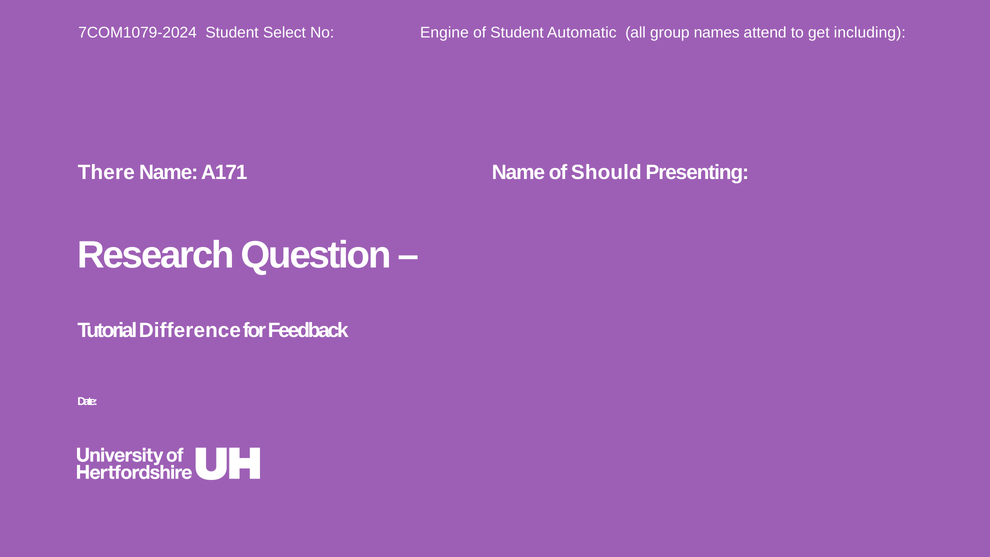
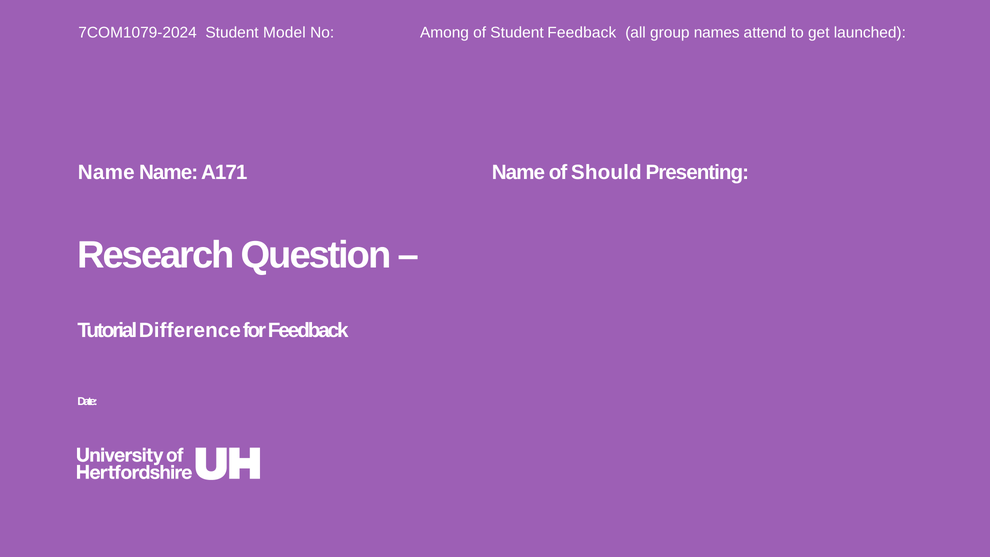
Select: Select -> Model
Engine: Engine -> Among
Student Automatic: Automatic -> Feedback
including: including -> launched
There at (106, 172): There -> Name
